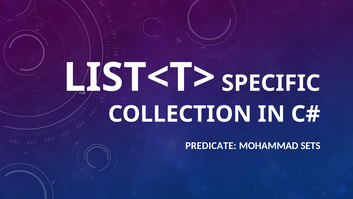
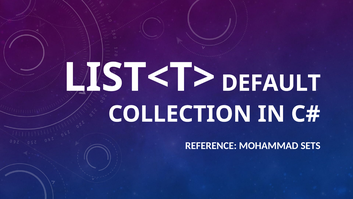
SPECIFIC: SPECIFIC -> DEFAULT
PREDICATE: PREDICATE -> REFERENCE
